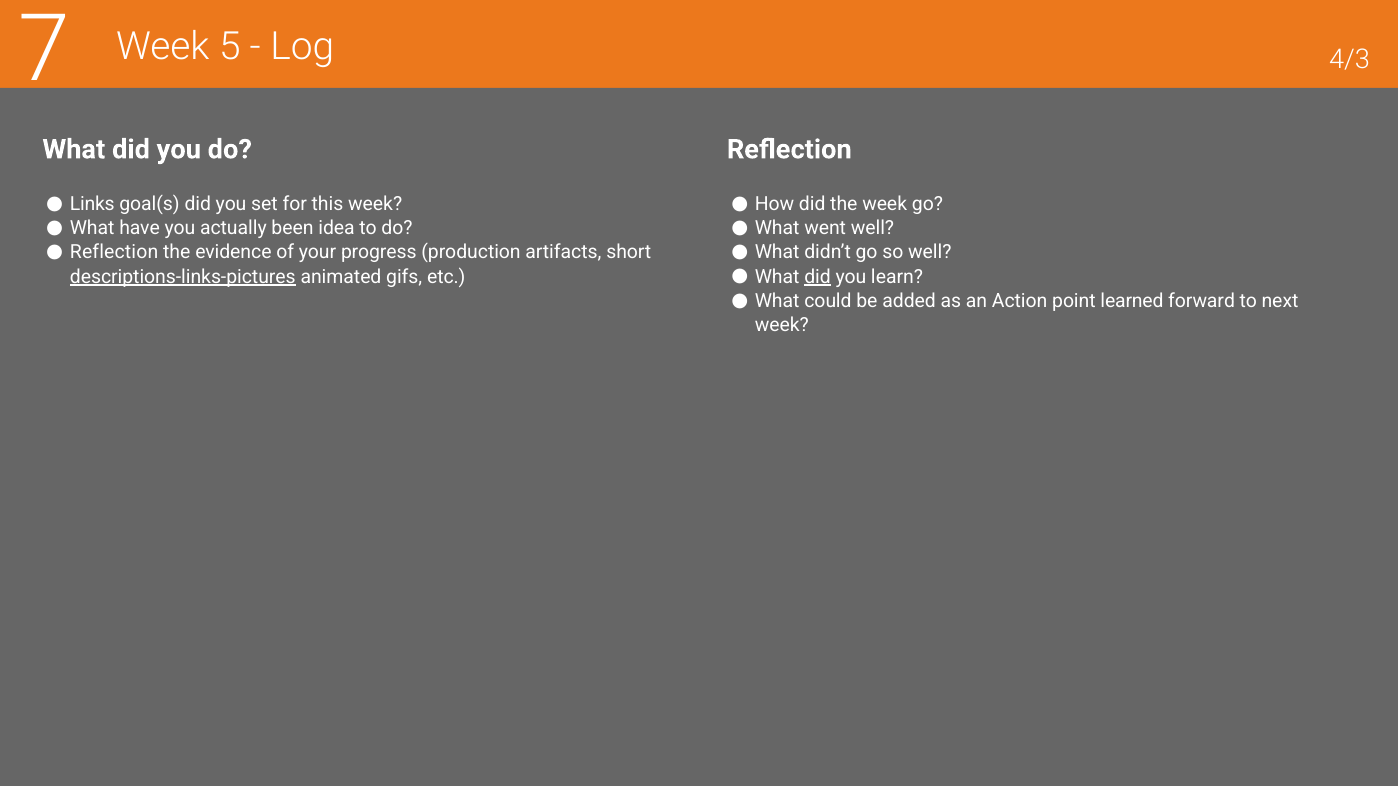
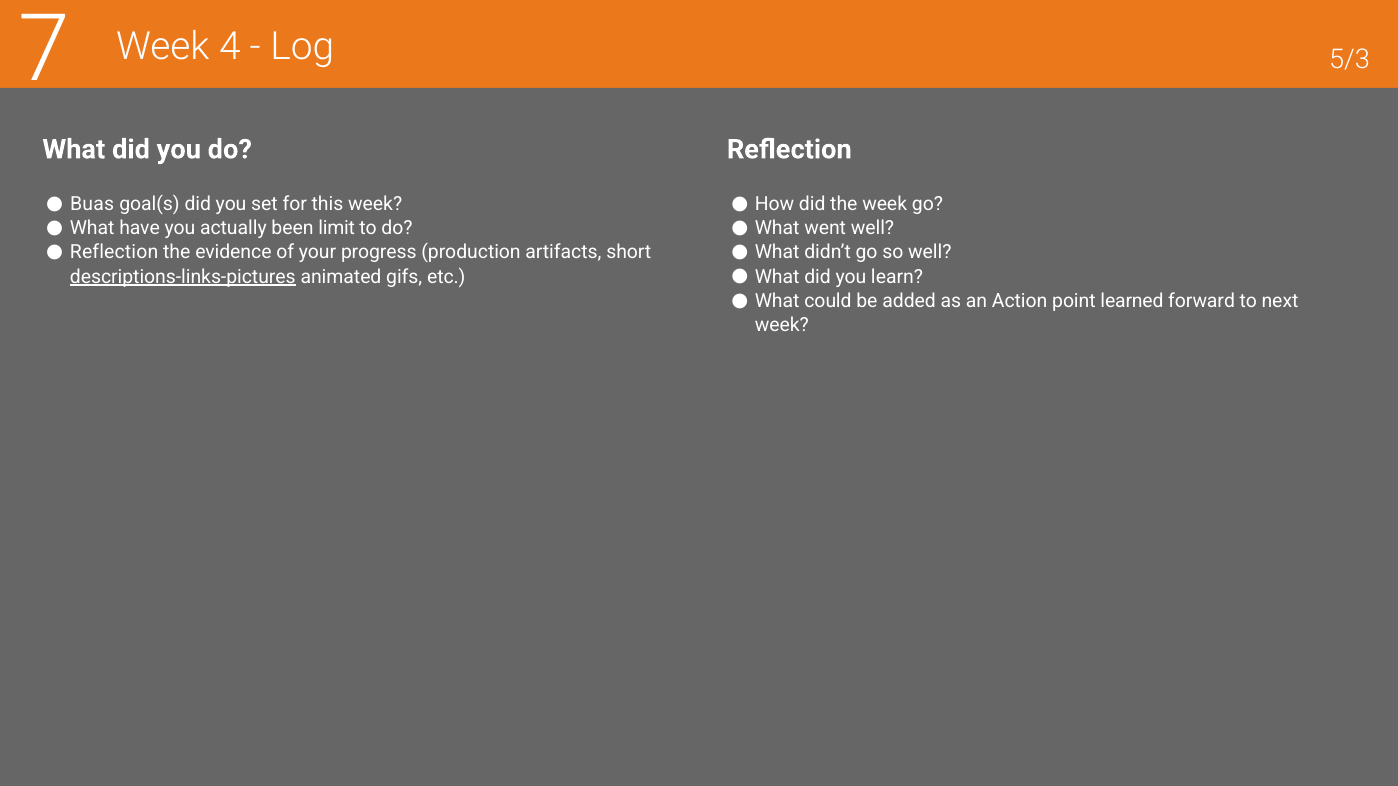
5: 5 -> 4
4/3: 4/3 -> 5/3
Links: Links -> Buas
idea: idea -> limit
did at (818, 277) underline: present -> none
